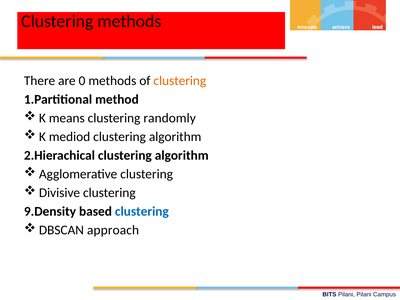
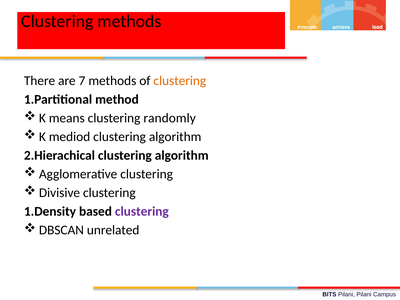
0: 0 -> 7
9.Density: 9.Density -> 1.Density
clustering at (142, 212) colour: blue -> purple
approach: approach -> unrelated
